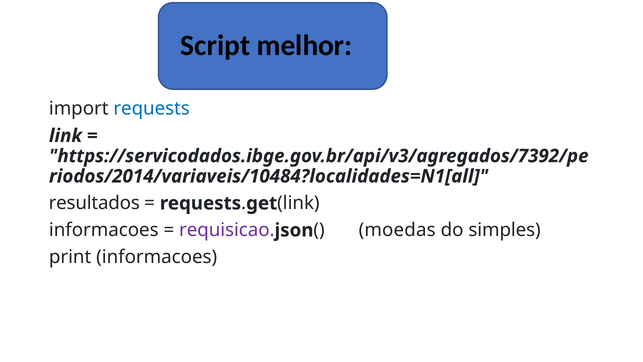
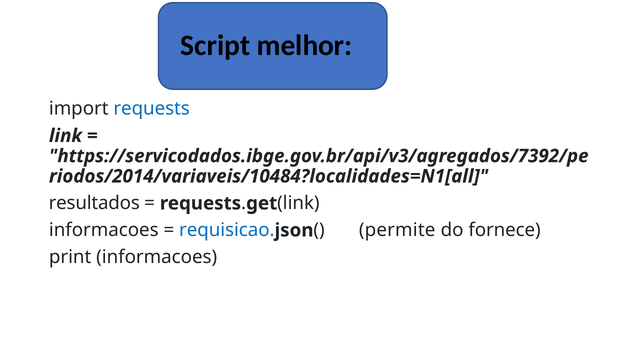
requisicao colour: purple -> blue
moedas: moedas -> permite
simples: simples -> fornece
